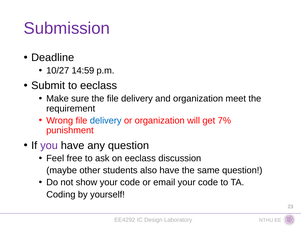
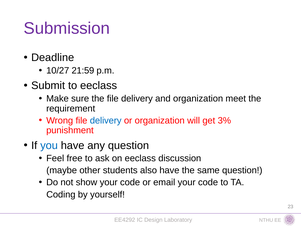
14:59: 14:59 -> 21:59
7%: 7% -> 3%
you colour: purple -> blue
